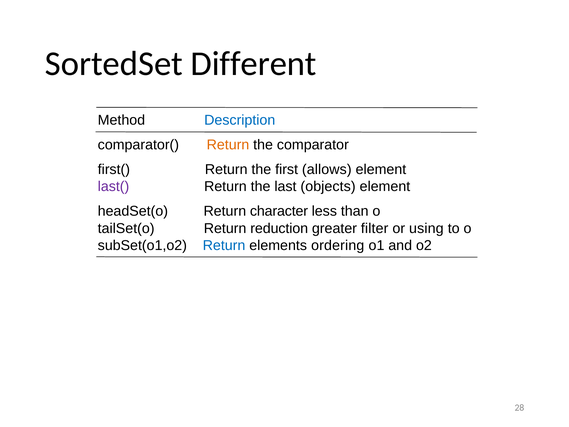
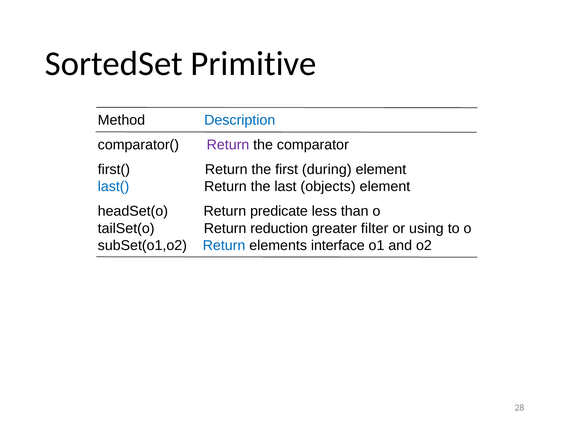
Different: Different -> Primitive
Return at (228, 145) colour: orange -> purple
allows: allows -> during
last( colour: purple -> blue
character: character -> predicate
ordering: ordering -> interface
